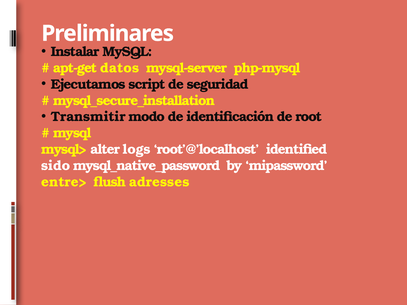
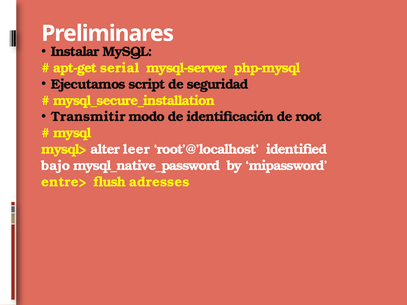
datos: datos -> serial
logs: logs -> leer
sido: sido -> bajo
